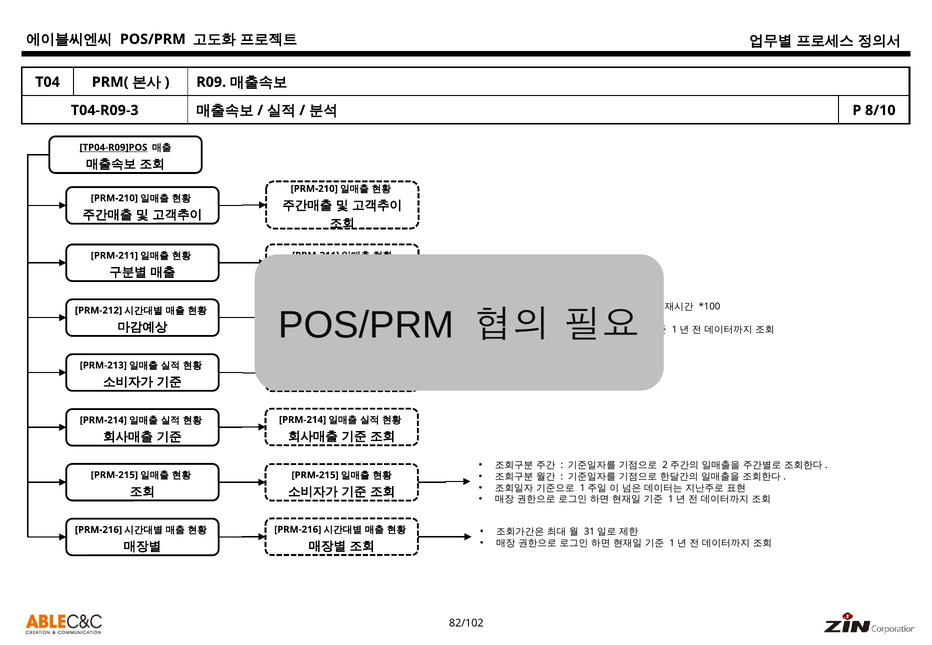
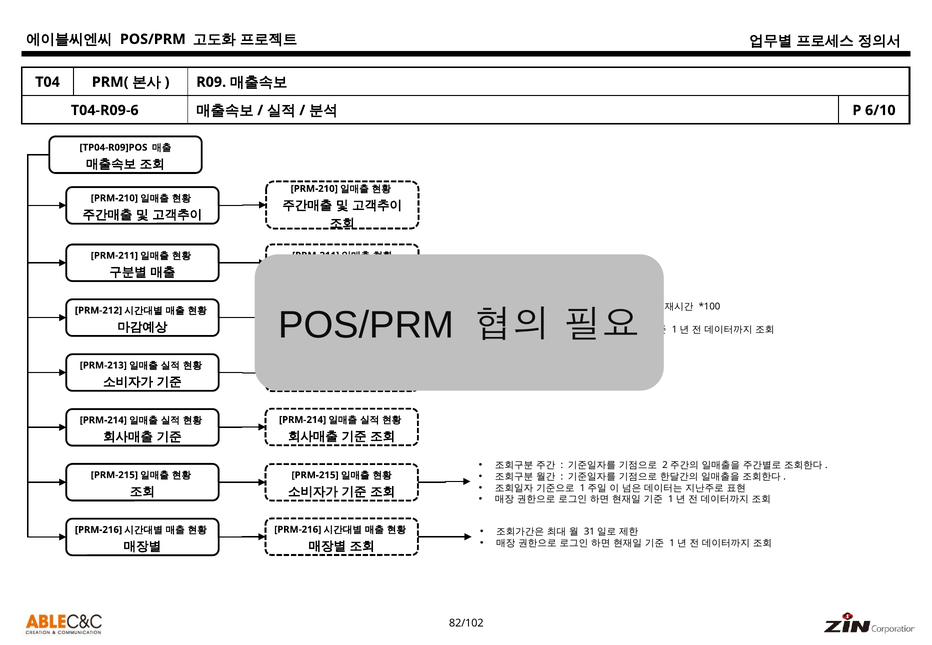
T04-R09-3: T04-R09-3 -> T04-R09-6
8/10: 8/10 -> 6/10
TP04-R09]POS underline: present -> none
